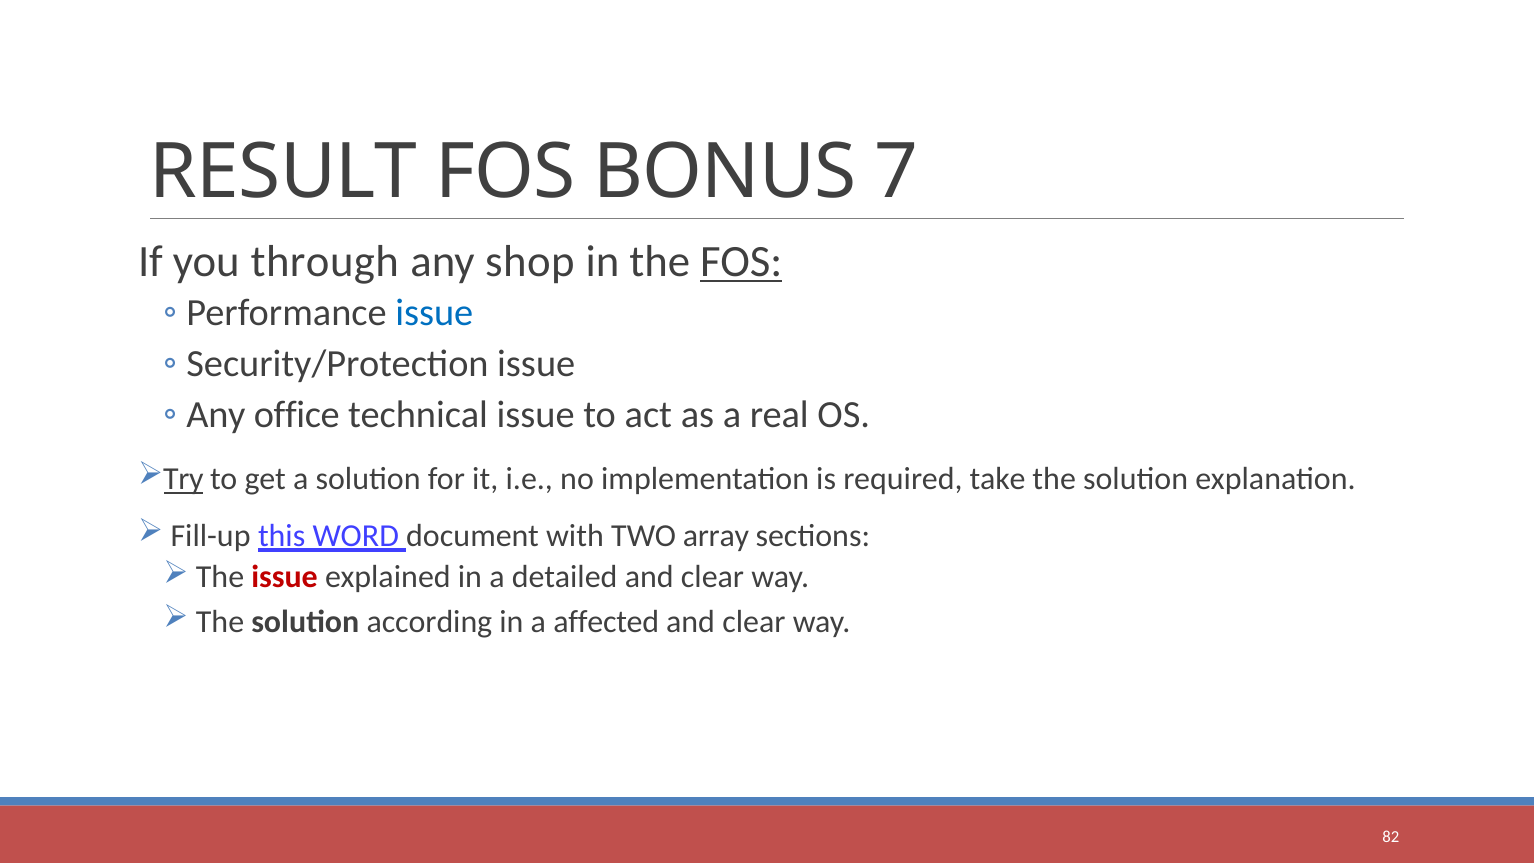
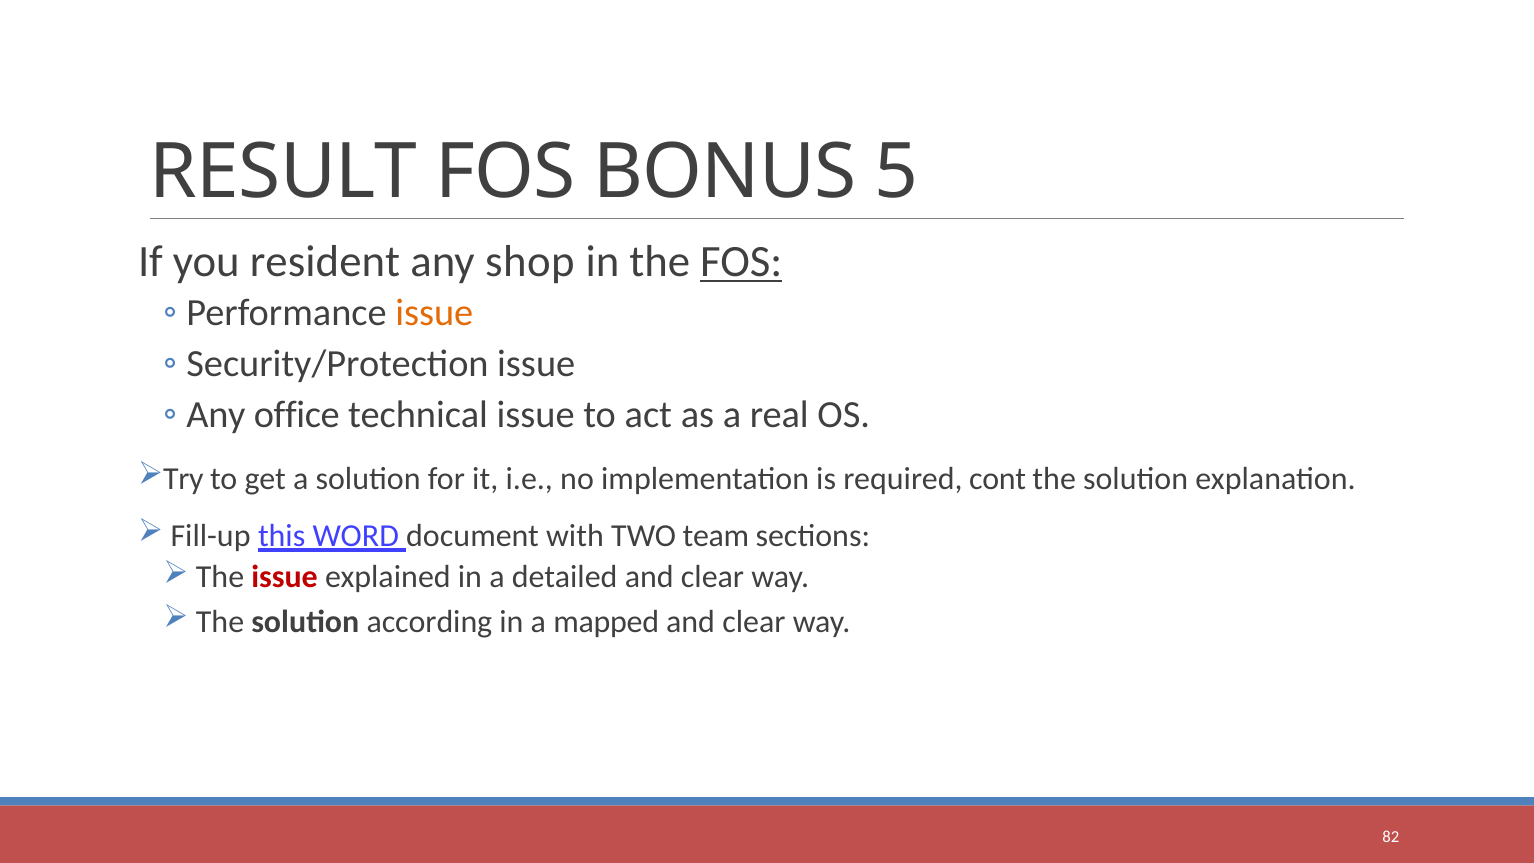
7: 7 -> 5
through: through -> resident
issue at (434, 313) colour: blue -> orange
Try underline: present -> none
take: take -> cont
array: array -> team
affected: affected -> mapped
